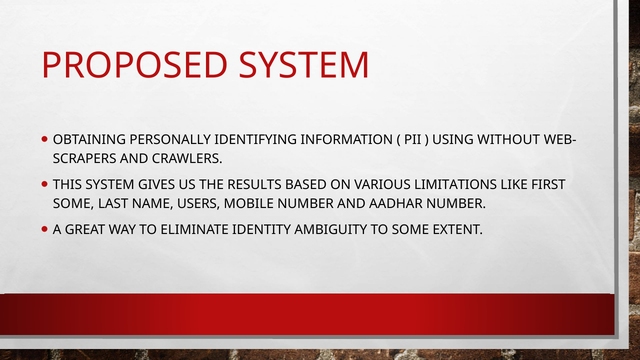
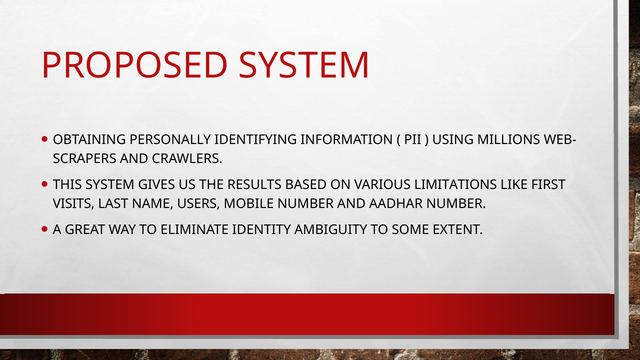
WITHOUT: WITHOUT -> MILLIONS
SOME at (74, 204): SOME -> VISITS
